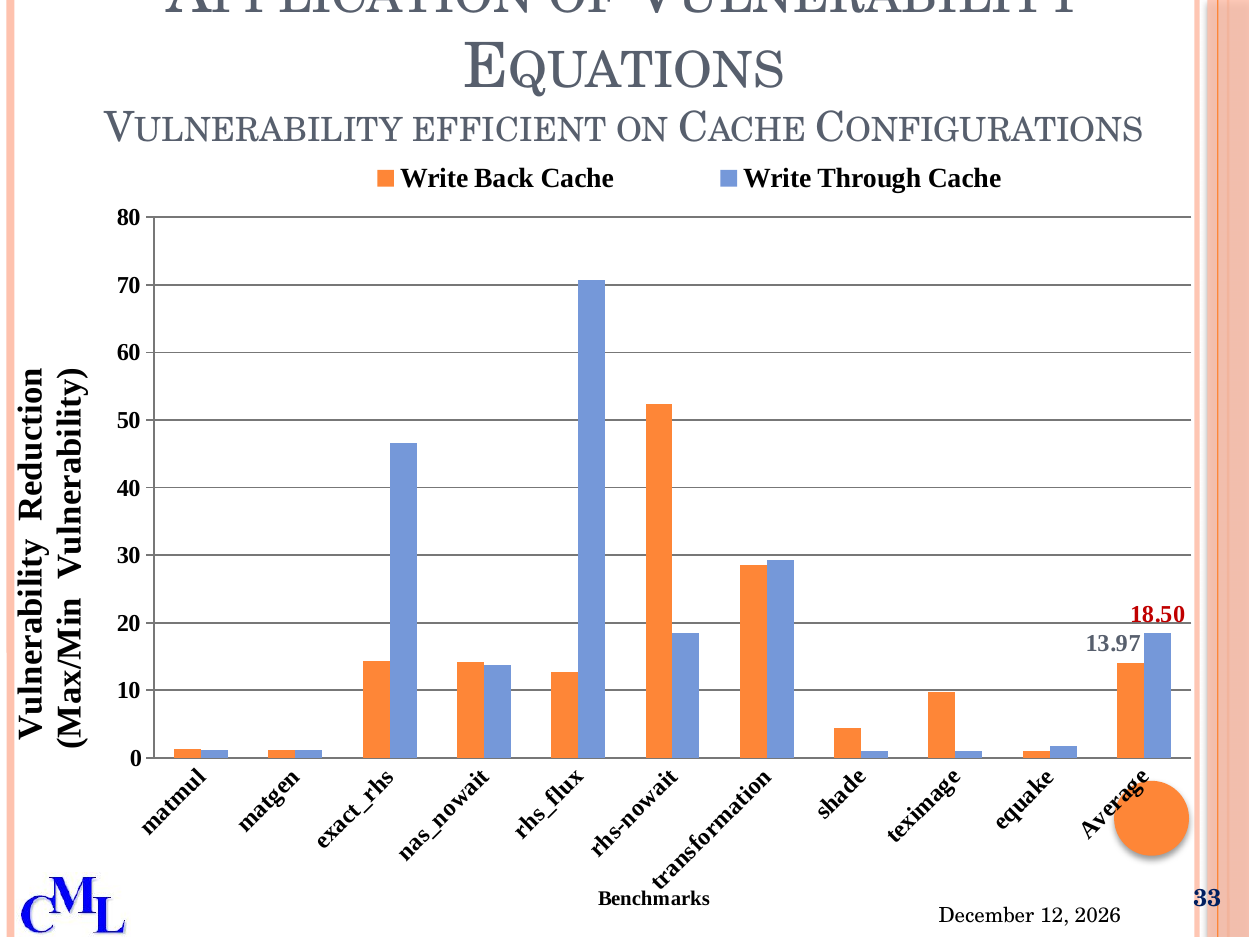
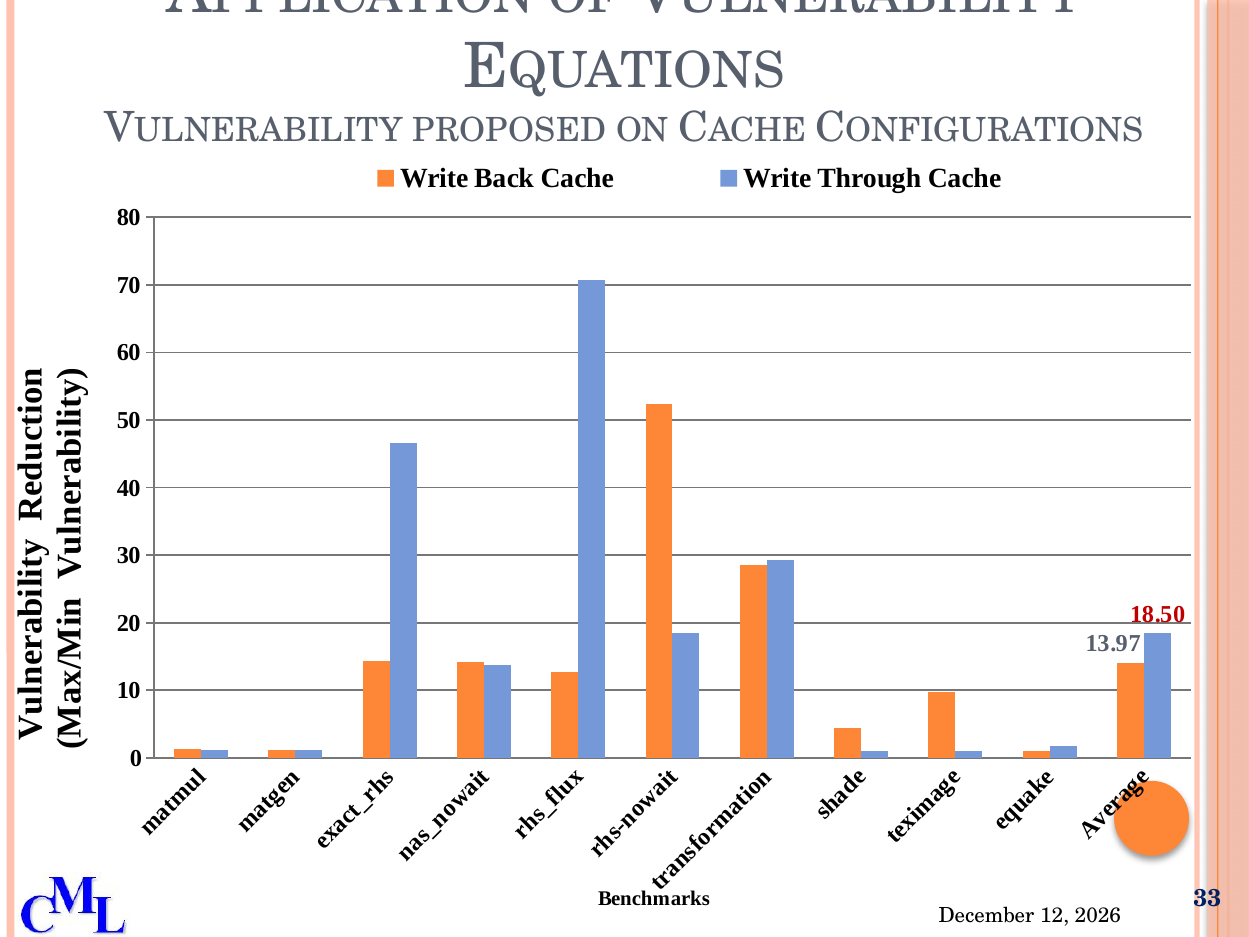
EFFICIENT: EFFICIENT -> PROPOSED
